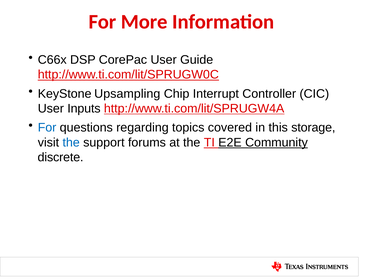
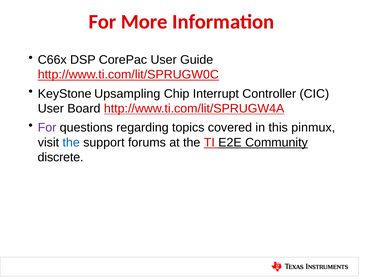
Inputs: Inputs -> Board
For at (47, 128) colour: blue -> purple
storage: storage -> pinmux
